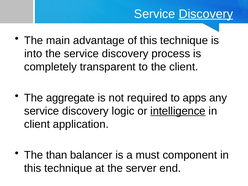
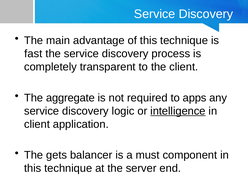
Discovery at (206, 14) underline: present -> none
into: into -> fast
than: than -> gets
